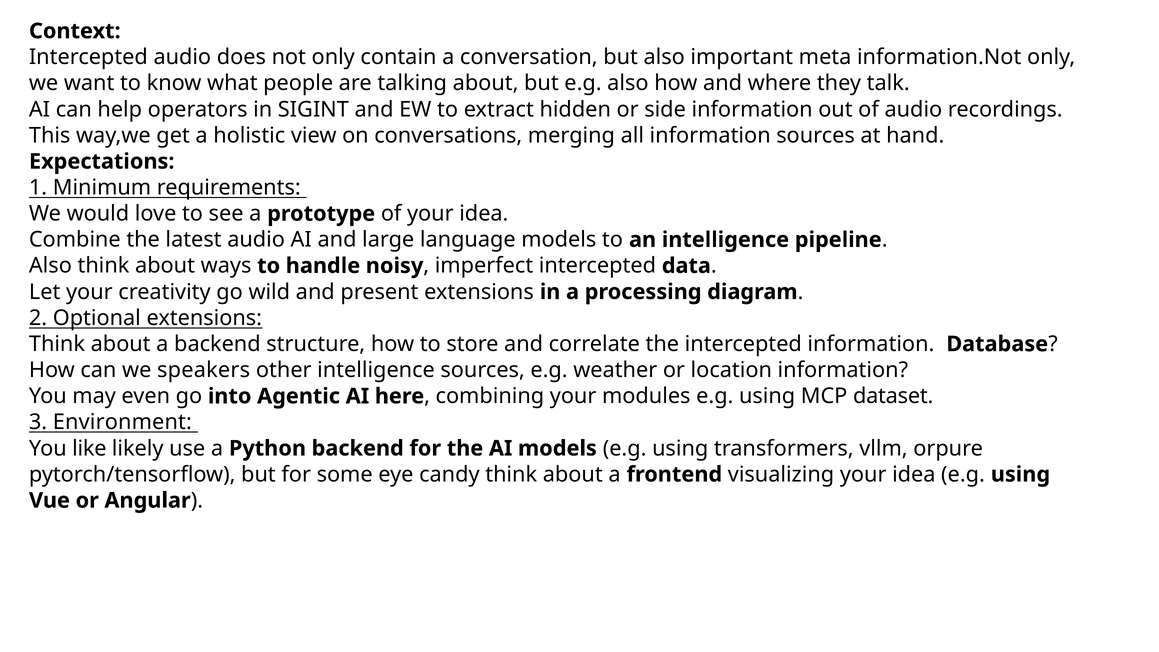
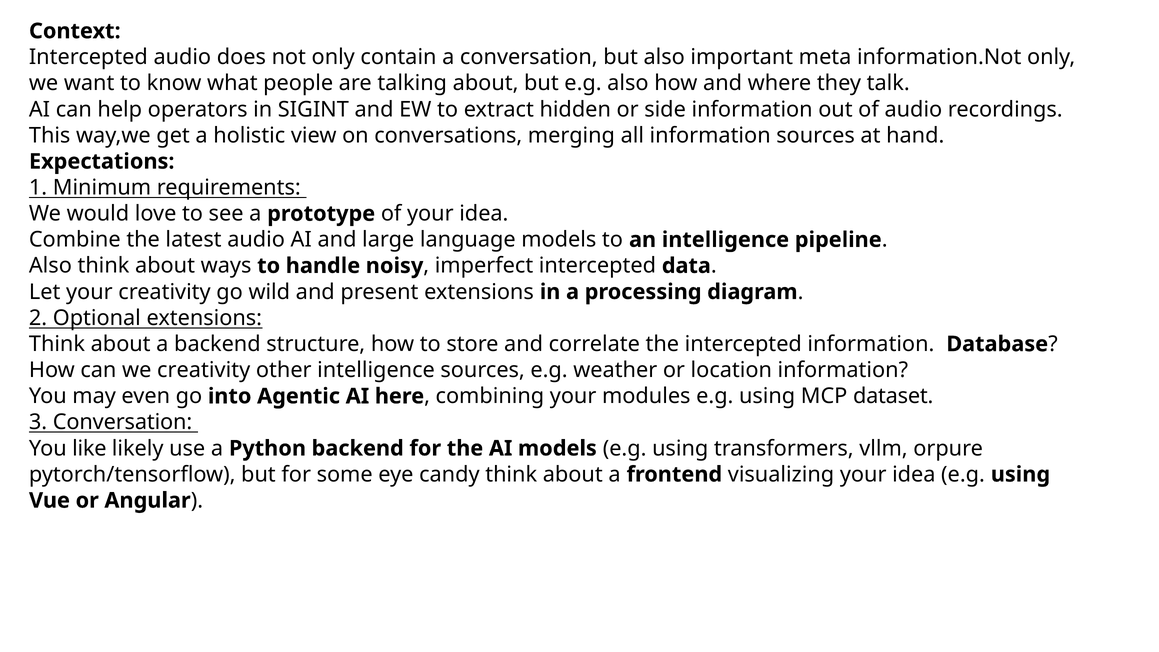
we speakers: speakers -> creativity
3 Environment: Environment -> Conversation
